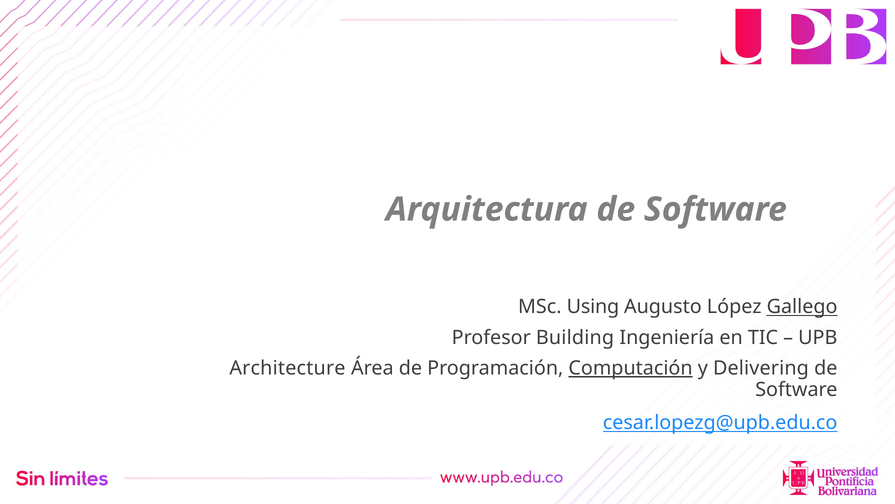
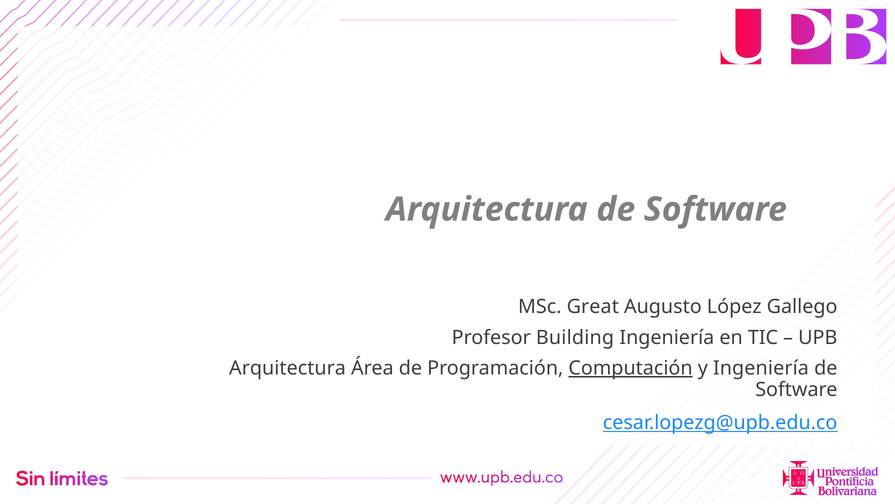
Using: Using -> Great
Gallego underline: present -> none
Architecture at (287, 368): Architecture -> Arquitectura
y Delivering: Delivering -> Ingeniería
